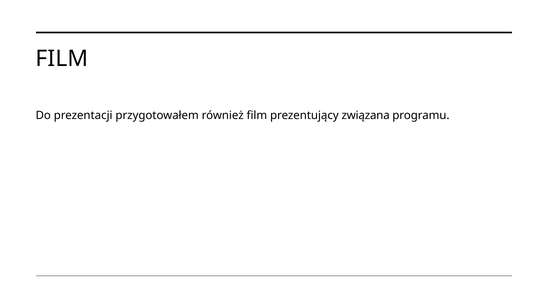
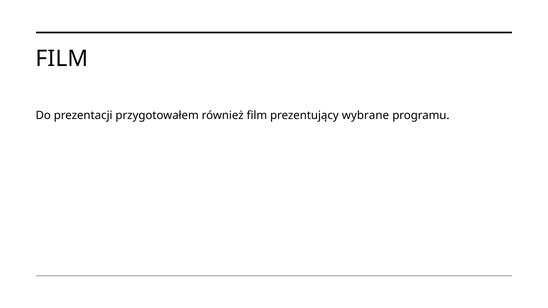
związana: związana -> wybrane
